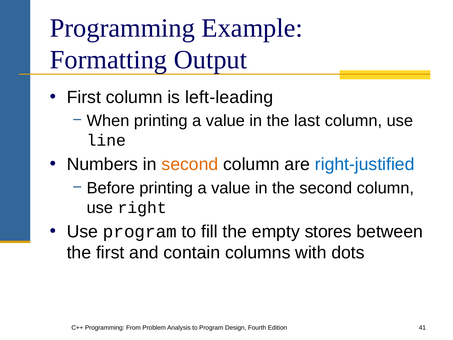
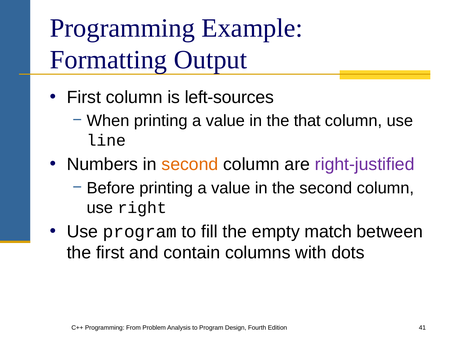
left-leading: left-leading -> left-sources
last: last -> that
right-justified colour: blue -> purple
stores: stores -> match
